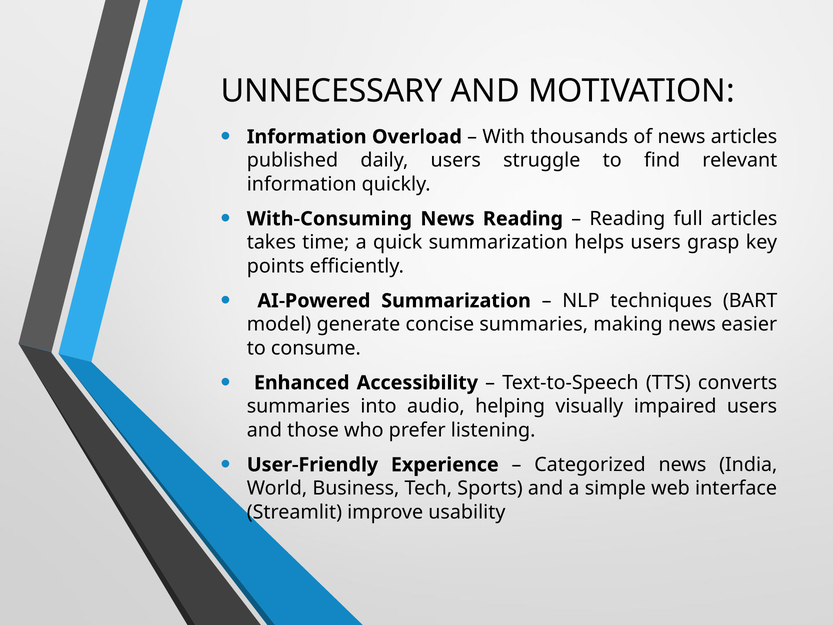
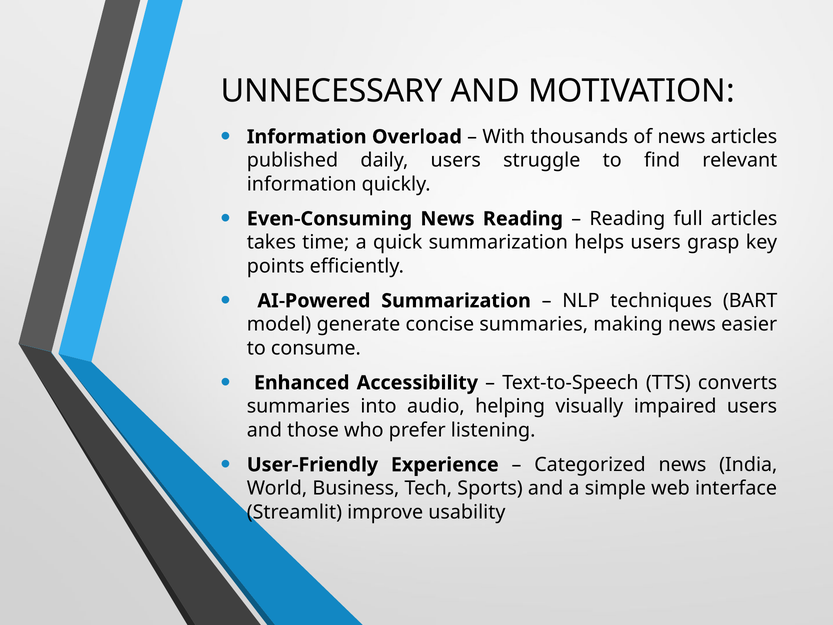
With-Consuming: With-Consuming -> Even-Consuming
